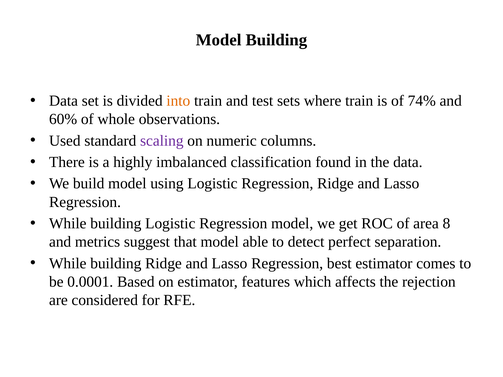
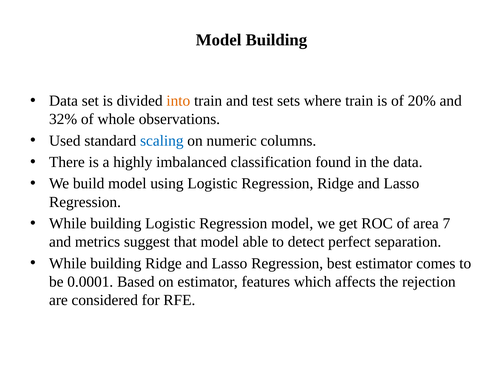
74%: 74% -> 20%
60%: 60% -> 32%
scaling colour: purple -> blue
8: 8 -> 7
